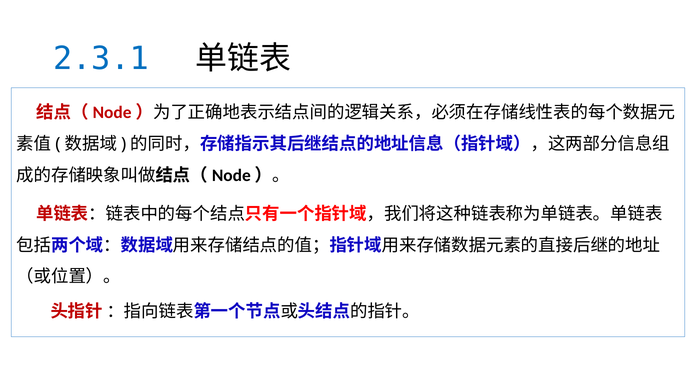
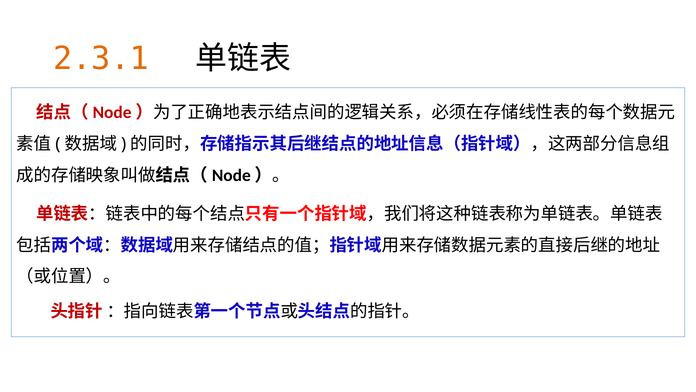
2.3.1 colour: blue -> orange
